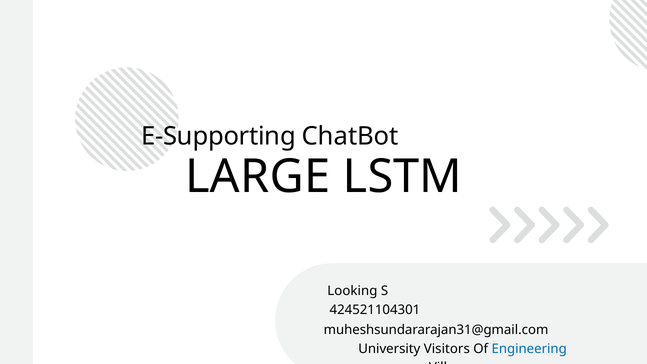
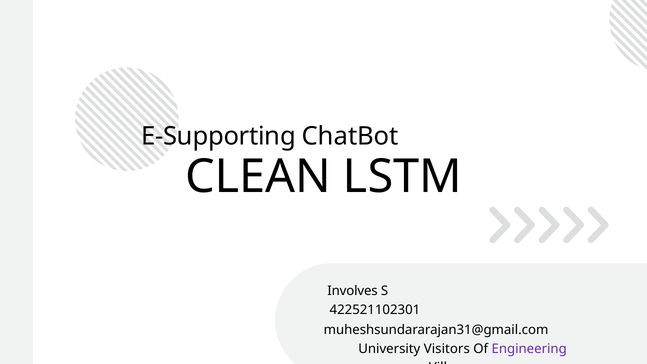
LARGE: LARGE -> CLEAN
Looking: Looking -> Involves
424521104301: 424521104301 -> 422521102301
Engineering colour: blue -> purple
